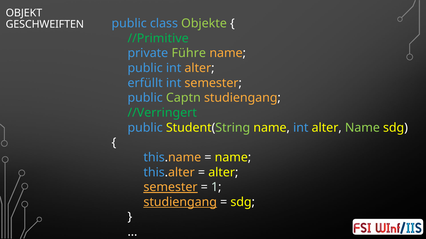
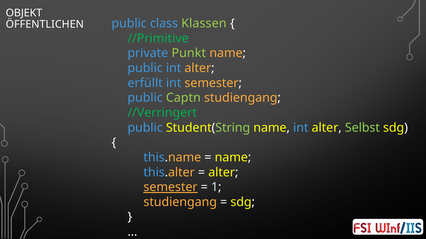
GESCHWEIFTEN: GESCHWEIFTEN -> ÖFFENTLICHEN
Objekte: Objekte -> Klassen
Führe: Führe -> Punkt
alter Name: Name -> Selbst
studiengang at (180, 203) underline: present -> none
